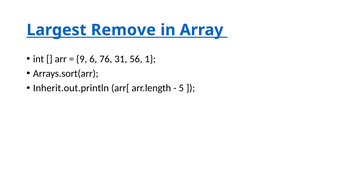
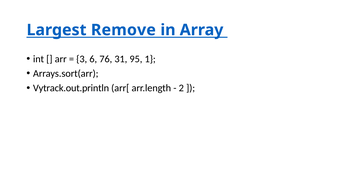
9: 9 -> 3
56: 56 -> 95
Inherit.out.println: Inherit.out.println -> Vytrack.out.println
5: 5 -> 2
